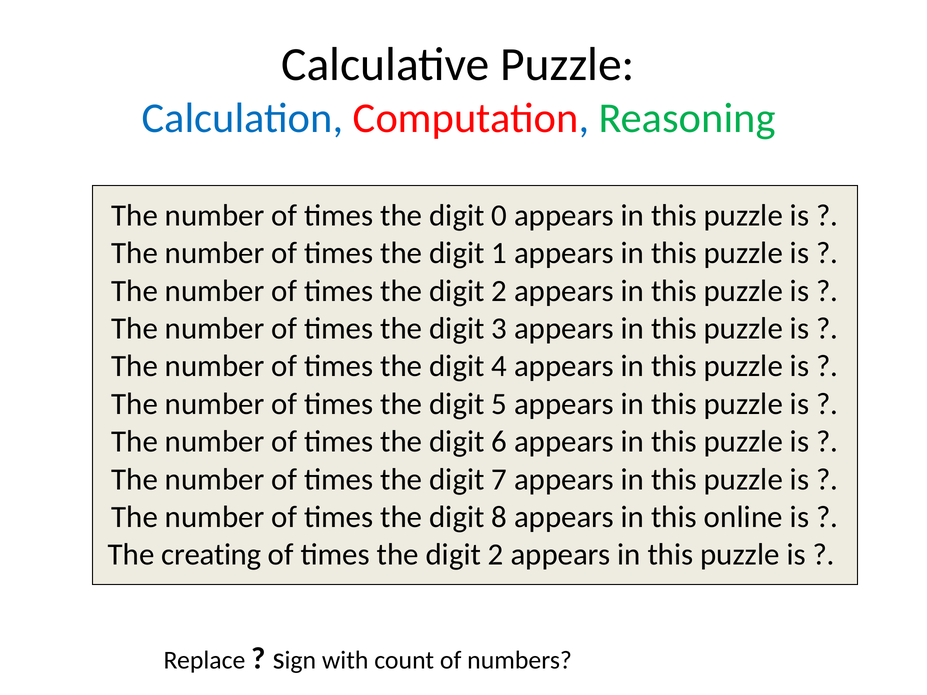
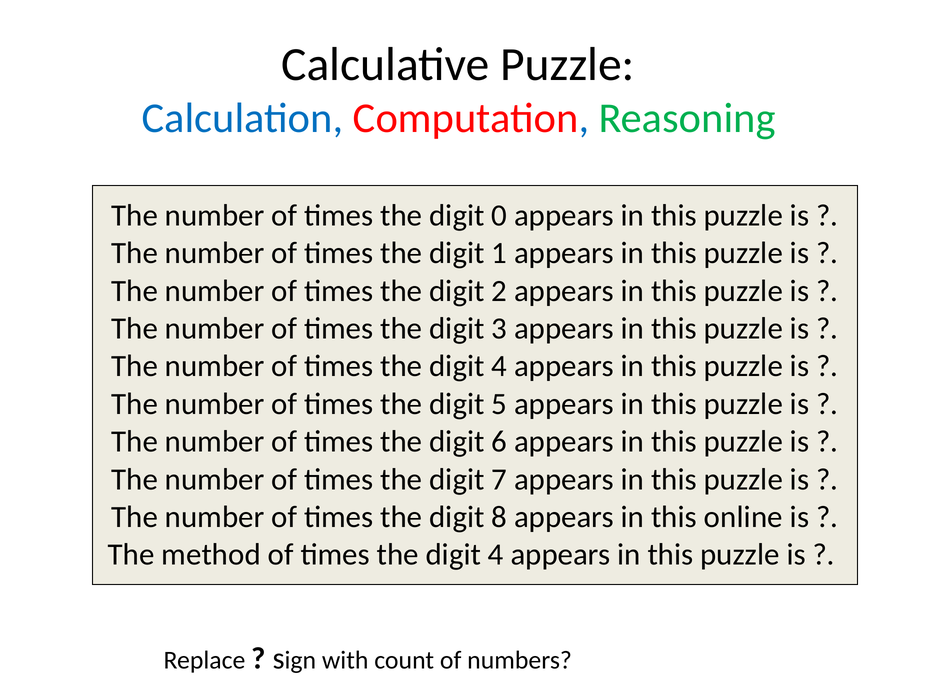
creating: creating -> method
2 at (496, 555): 2 -> 4
